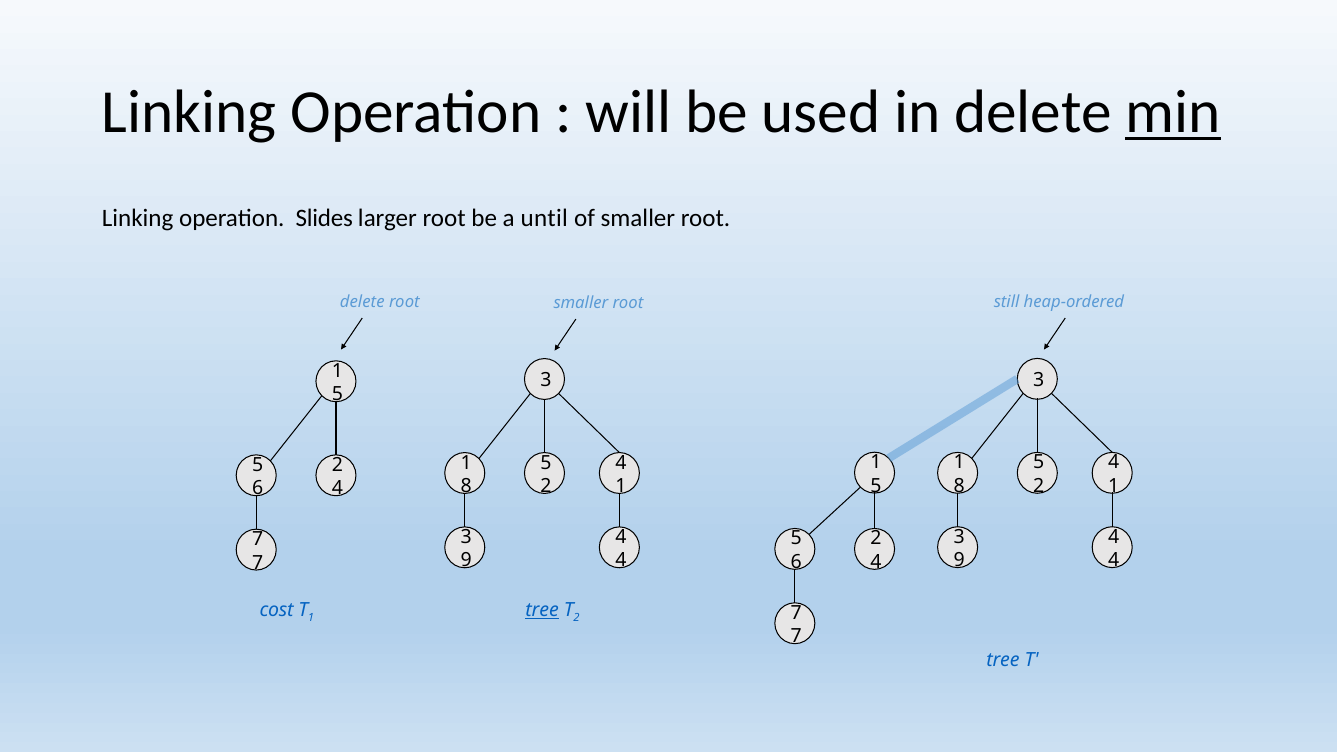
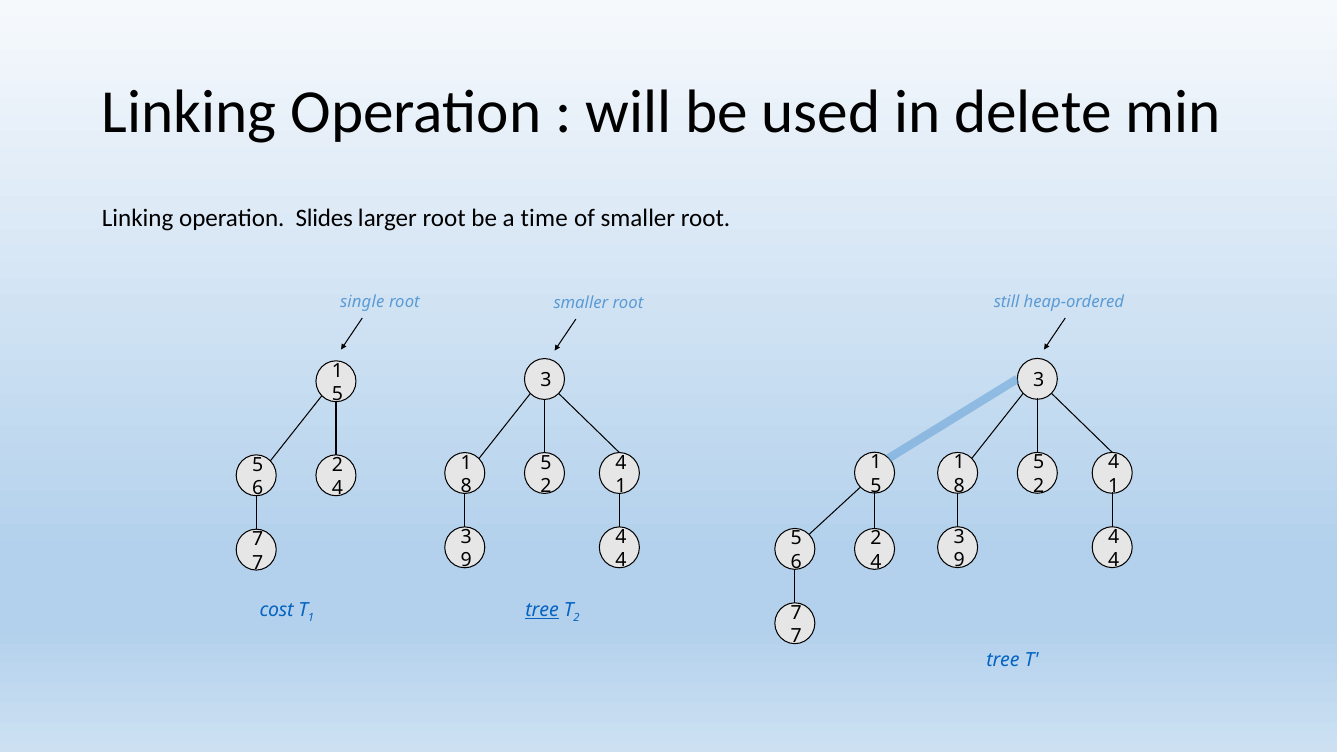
min underline: present -> none
until: until -> time
delete at (362, 302): delete -> single
